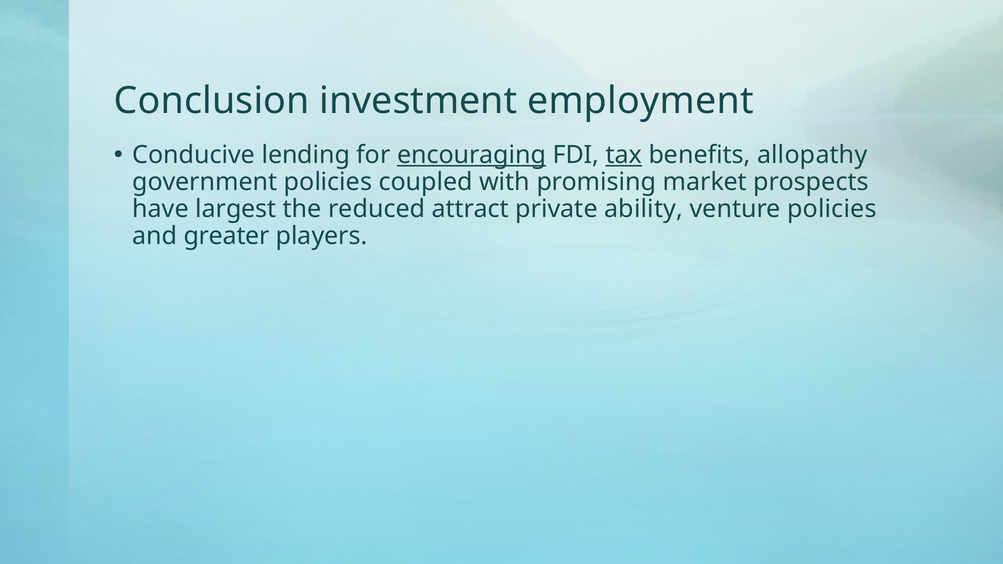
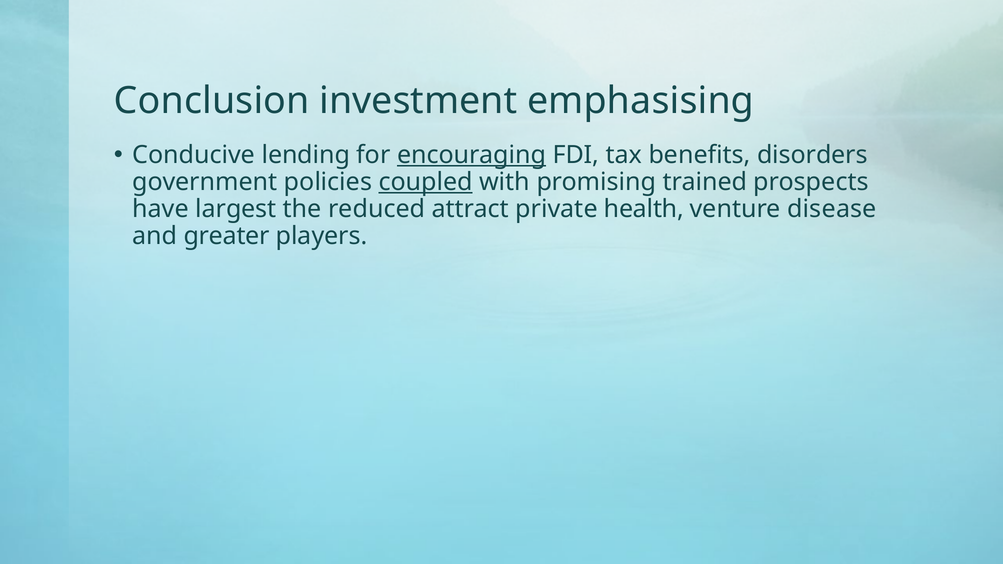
employment: employment -> emphasising
tax underline: present -> none
allopathy: allopathy -> disorders
coupled underline: none -> present
market: market -> trained
ability: ability -> health
venture policies: policies -> disease
